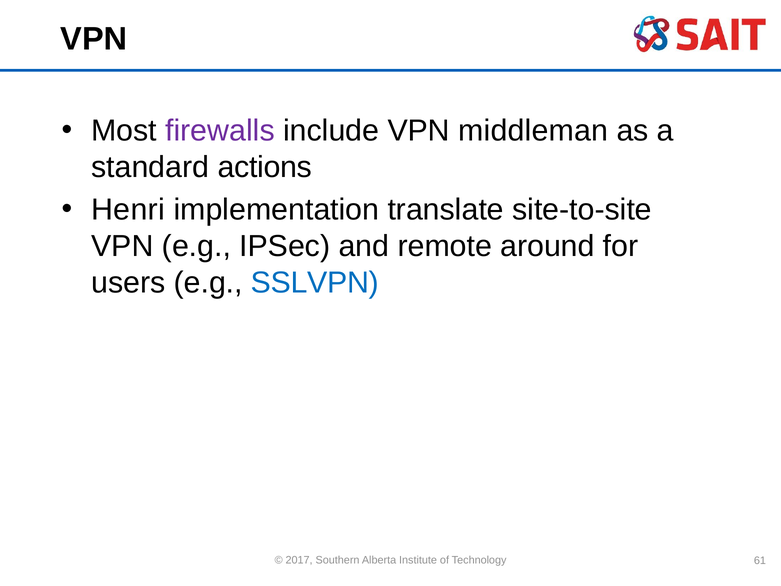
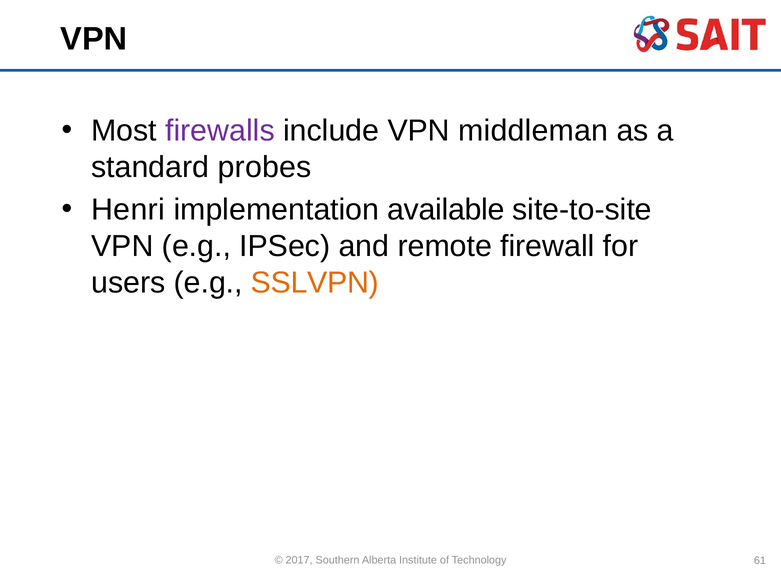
actions: actions -> probes
translate: translate -> available
around: around -> firewall
SSLVPN colour: blue -> orange
